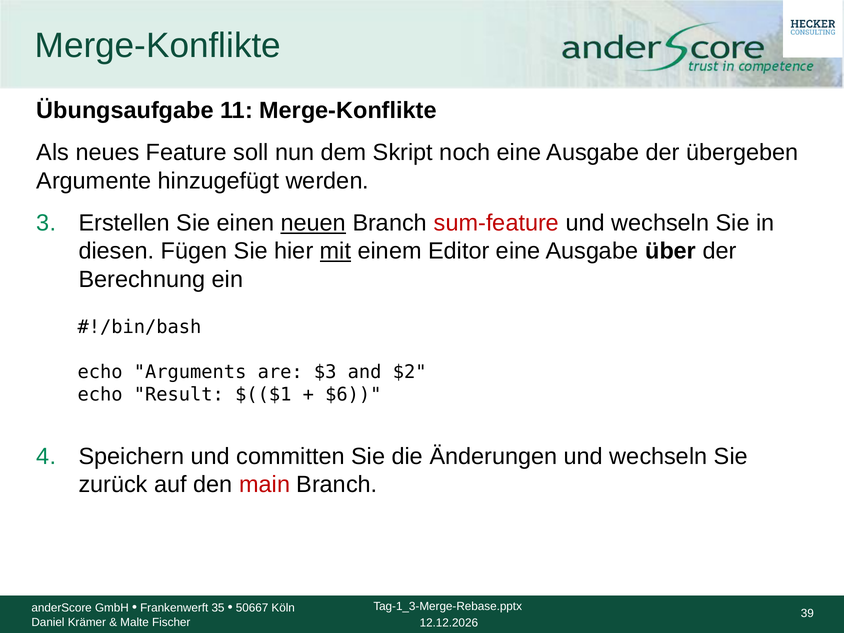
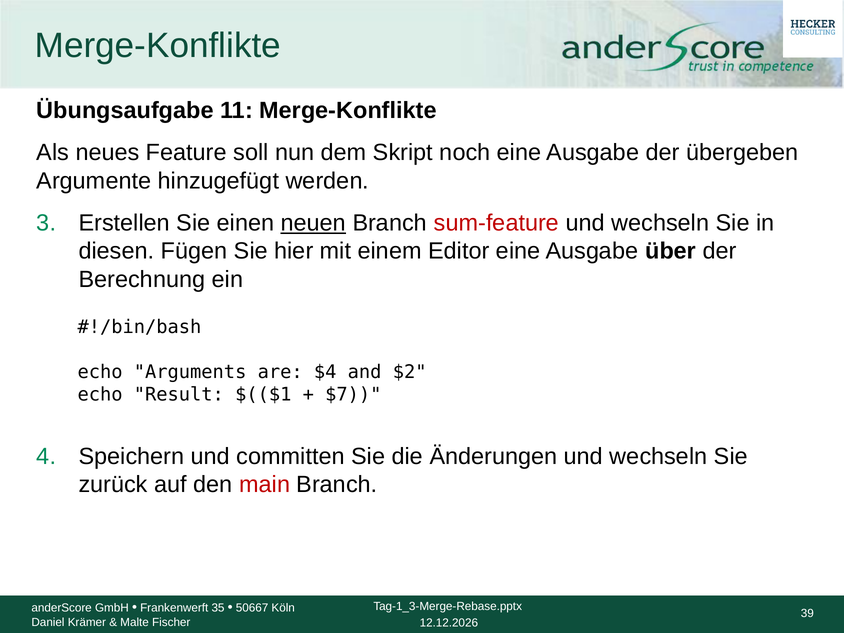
mit underline: present -> none
$3: $3 -> $4
$6: $6 -> $7
